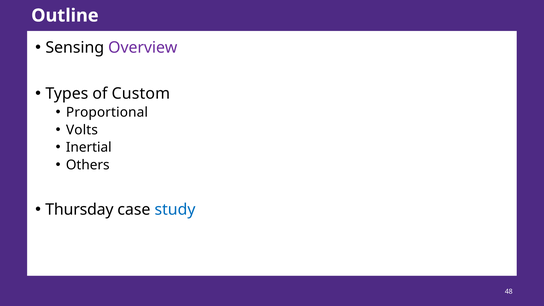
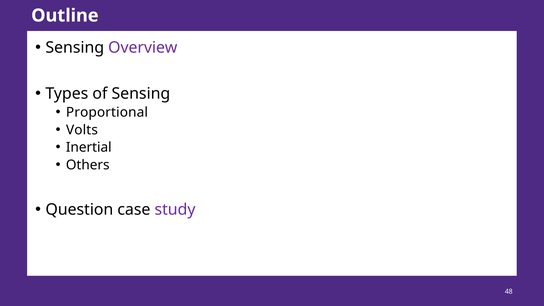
of Custom: Custom -> Sensing
Thursday: Thursday -> Question
study colour: blue -> purple
